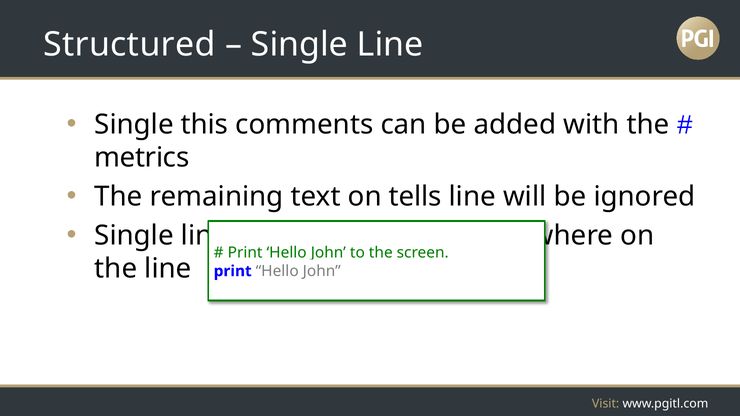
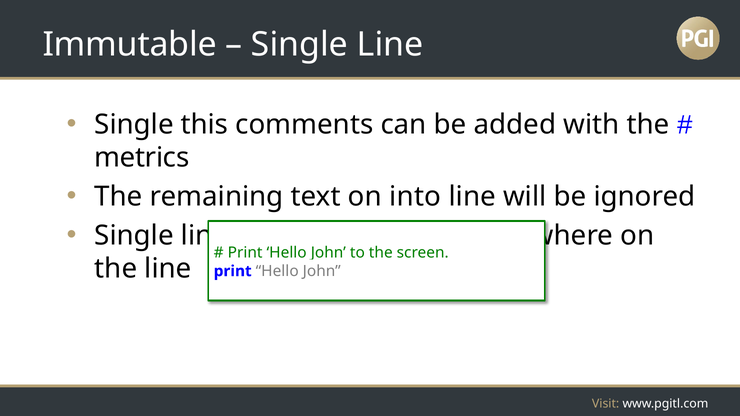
Structured: Structured -> Immutable
tells: tells -> into
